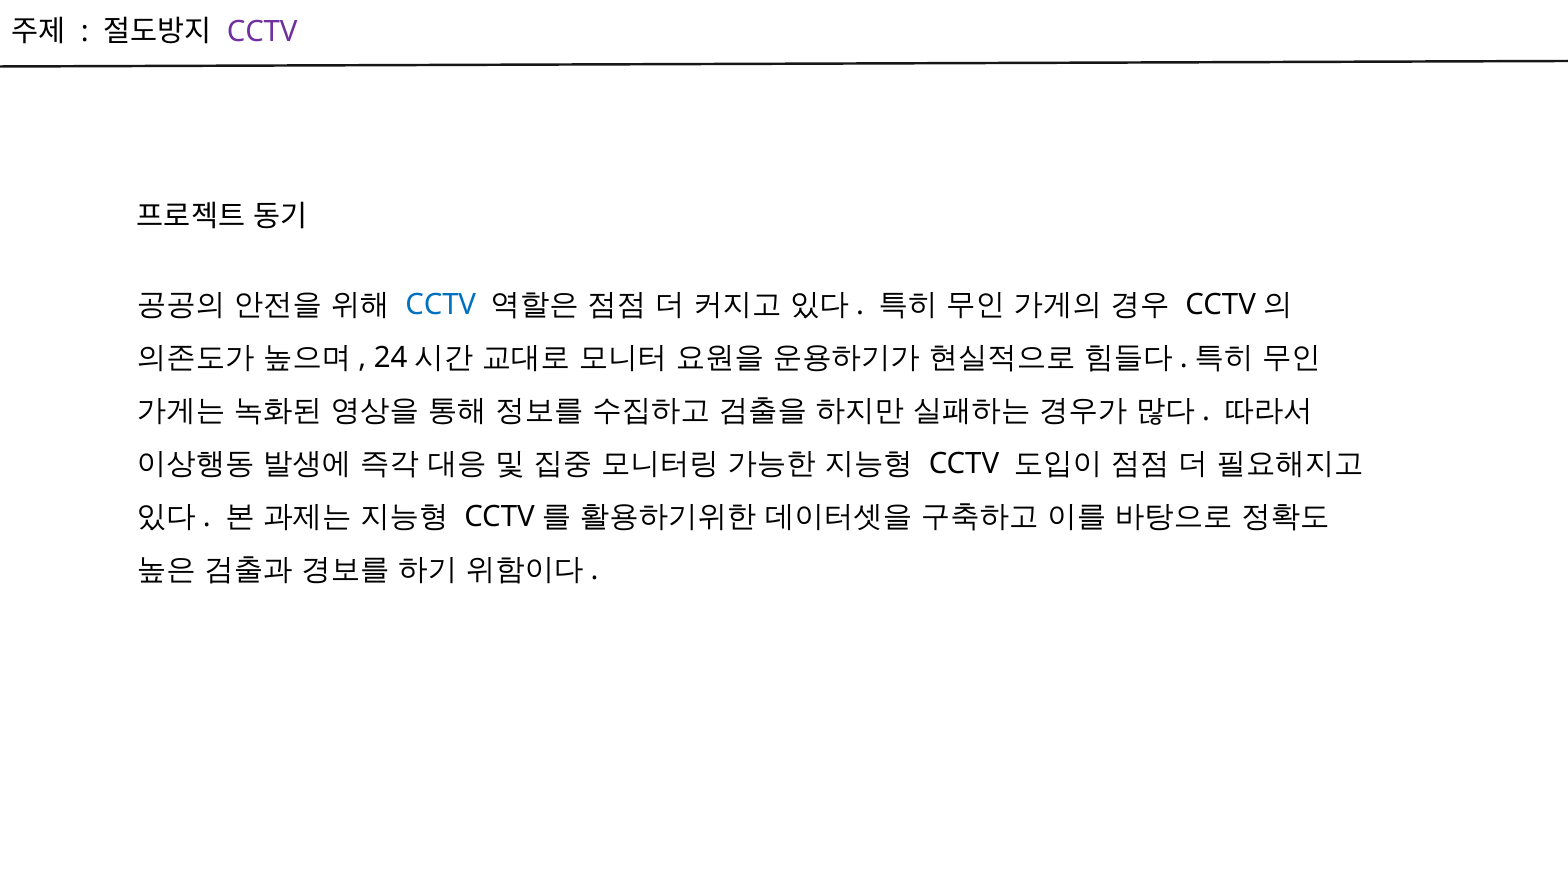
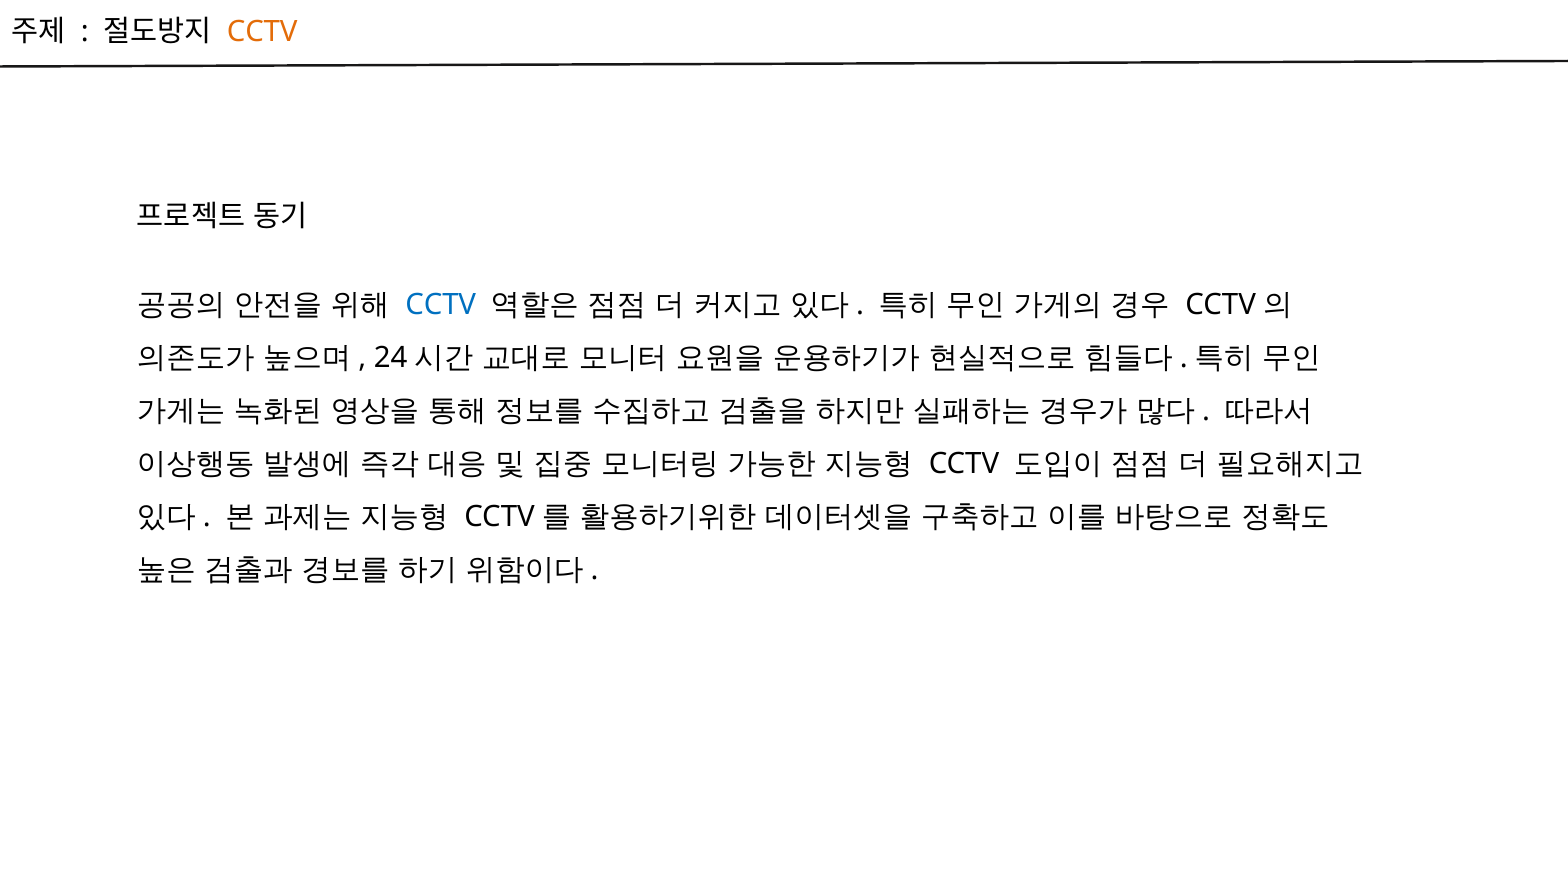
CCTV at (262, 31) colour: purple -> orange
